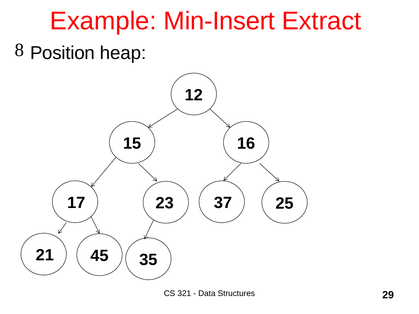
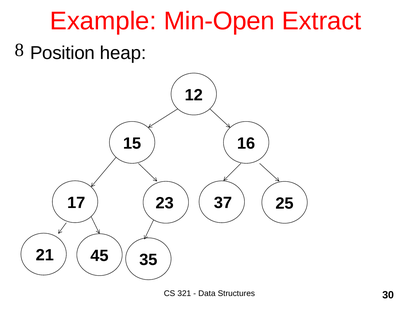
Min-Insert: Min-Insert -> Min-Open
29: 29 -> 30
